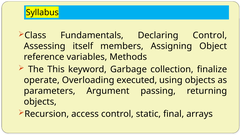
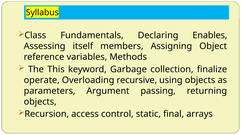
Declaring Control: Control -> Enables
executed: executed -> recursive
